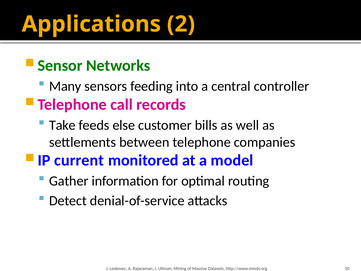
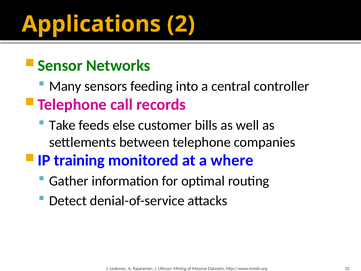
current: current -> training
model: model -> where
